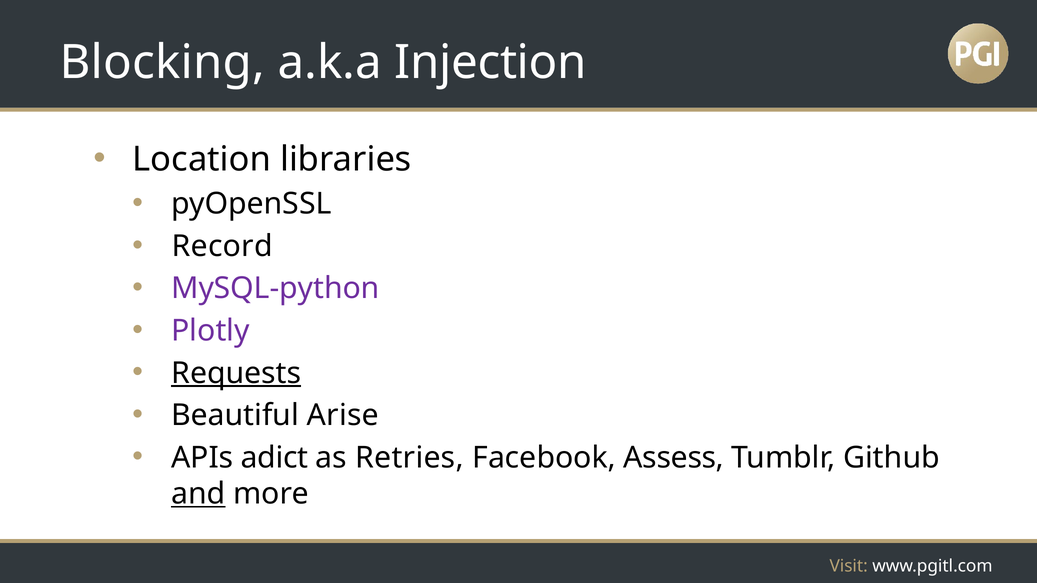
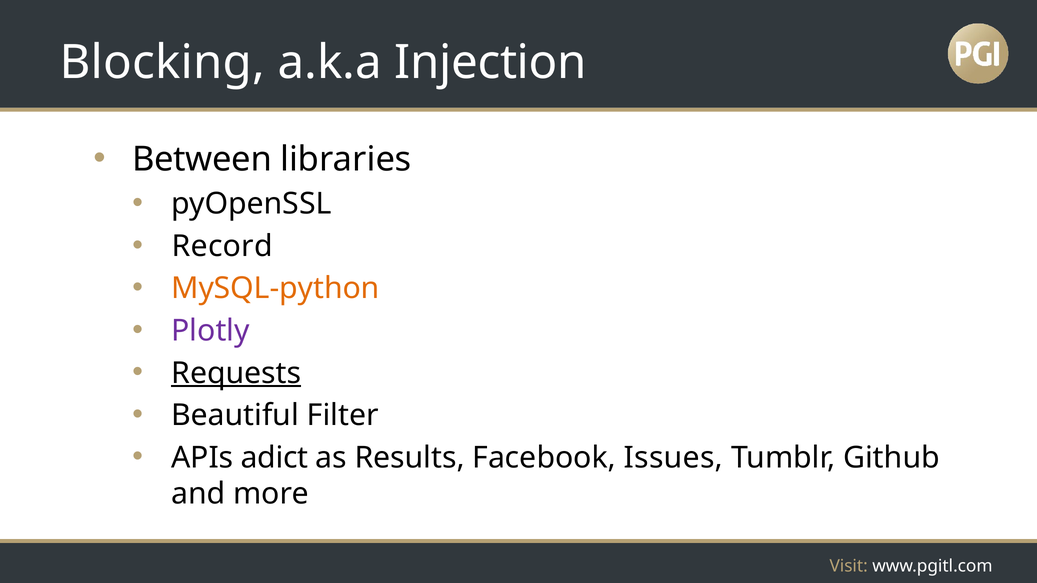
Location: Location -> Between
MySQL-python colour: purple -> orange
Arise: Arise -> Filter
Retries: Retries -> Results
Assess: Assess -> Issues
and underline: present -> none
